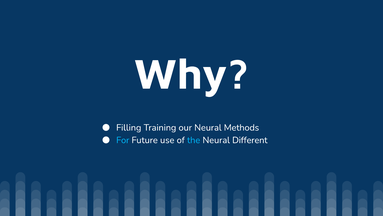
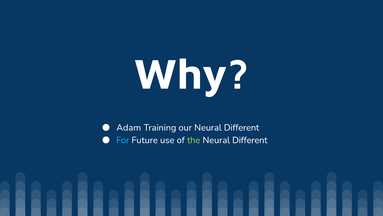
Filling: Filling -> Adam
our Neural Methods: Methods -> Different
the colour: light blue -> light green
